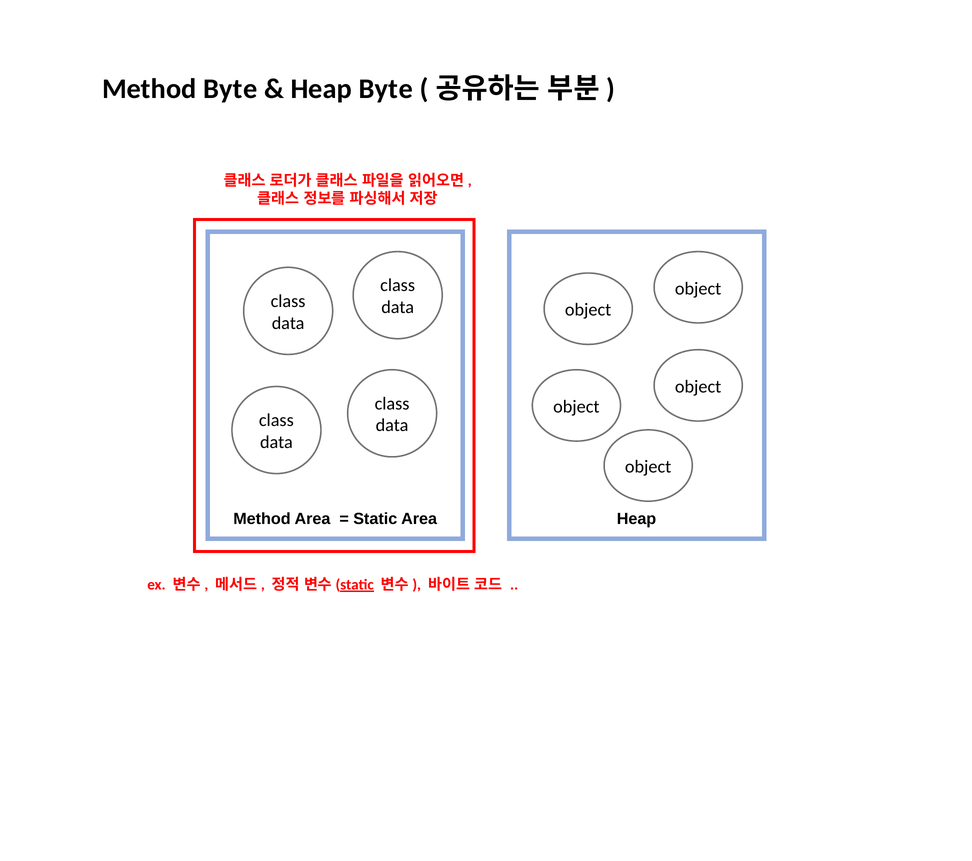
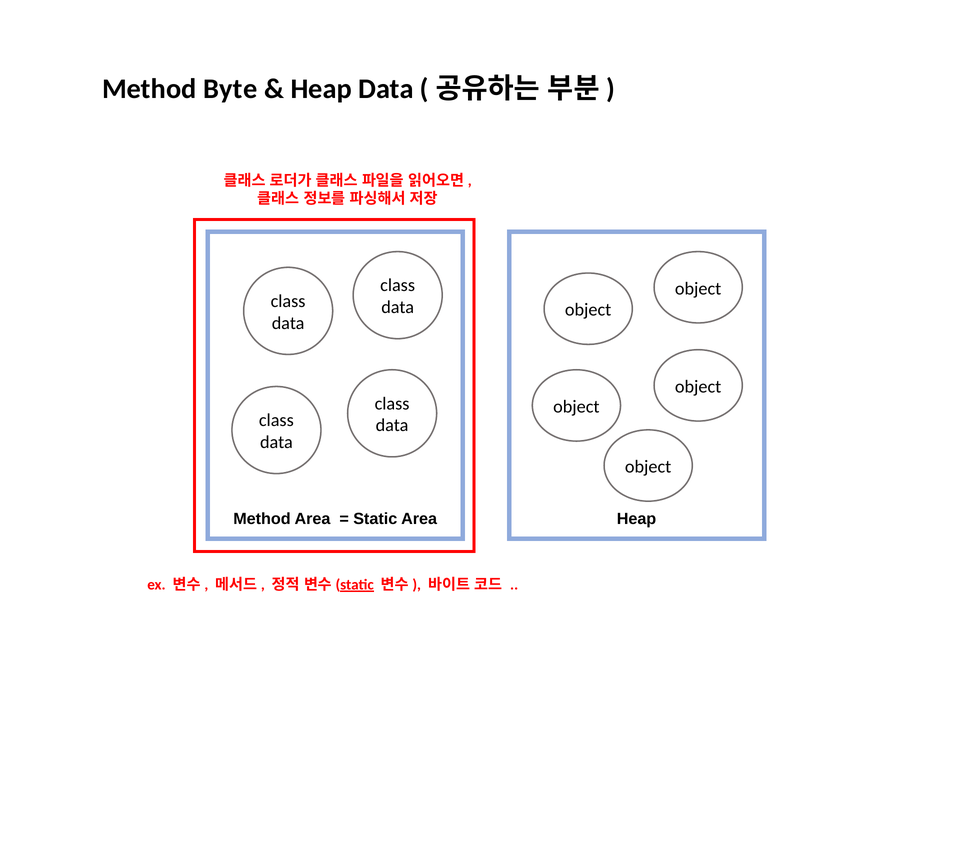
Heap Byte: Byte -> Data
